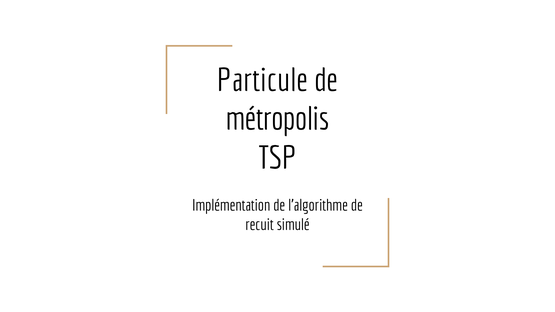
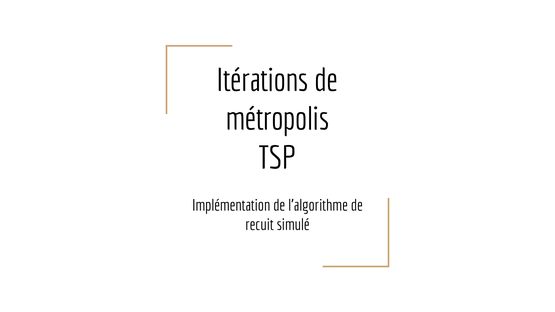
Particule: Particule -> Itérations
